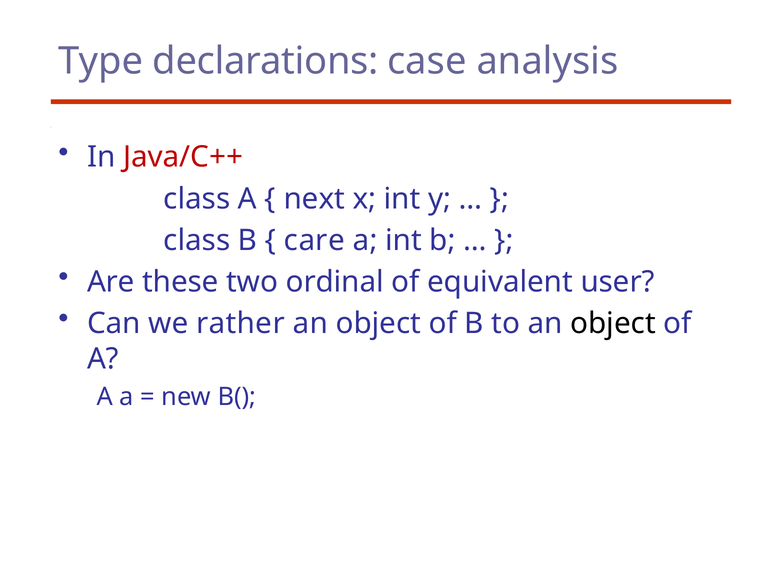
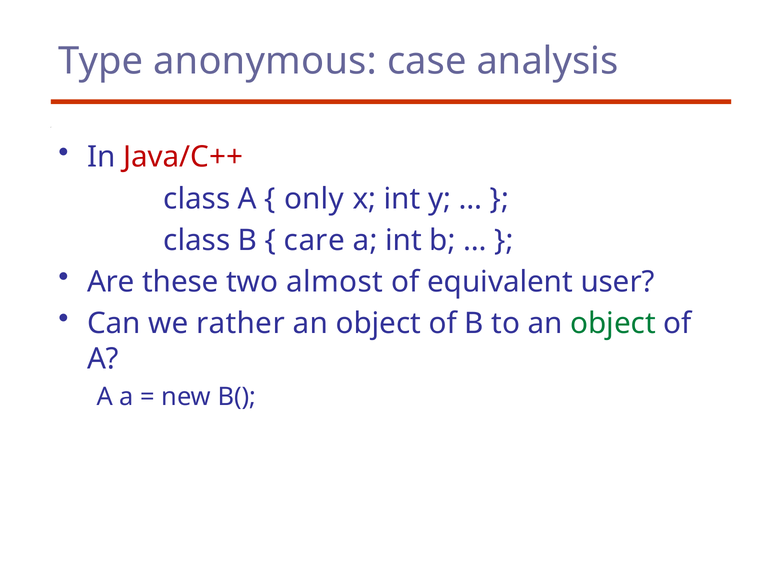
declarations: declarations -> anonymous
next: next -> only
ordinal: ordinal -> almost
object at (613, 324) colour: black -> green
